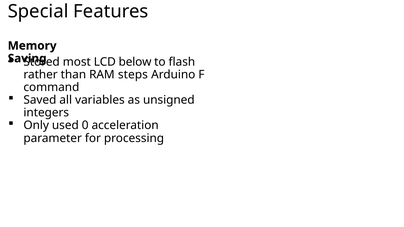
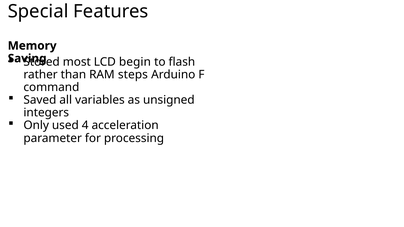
below: below -> begin
0: 0 -> 4
